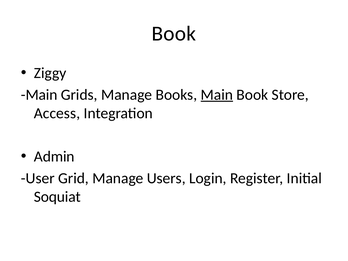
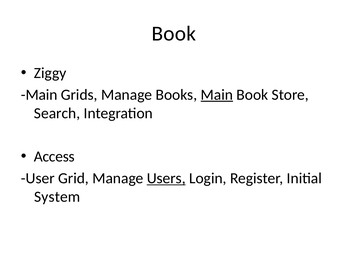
Access: Access -> Search
Admin: Admin -> Access
Users underline: none -> present
Soquiat: Soquiat -> System
